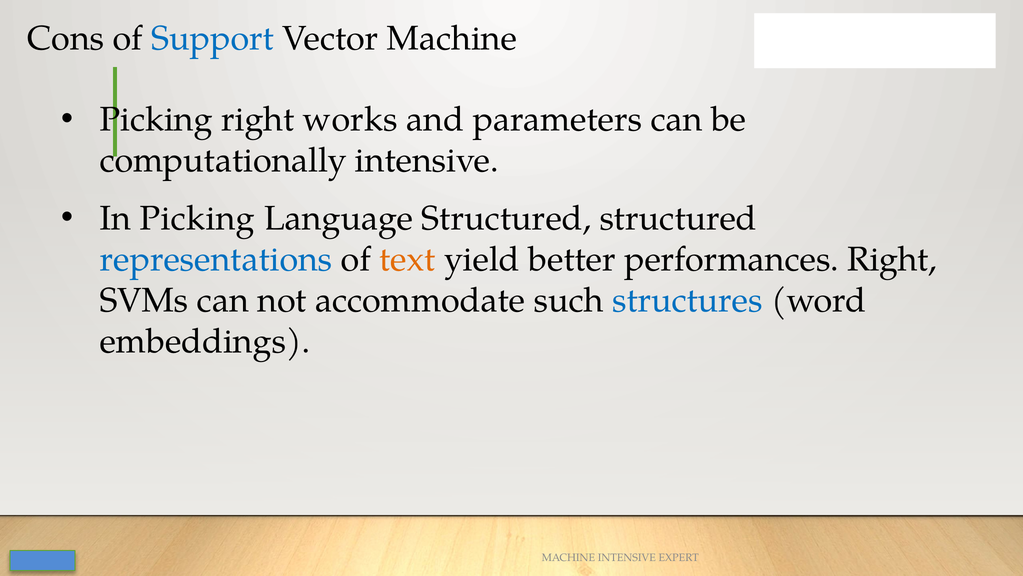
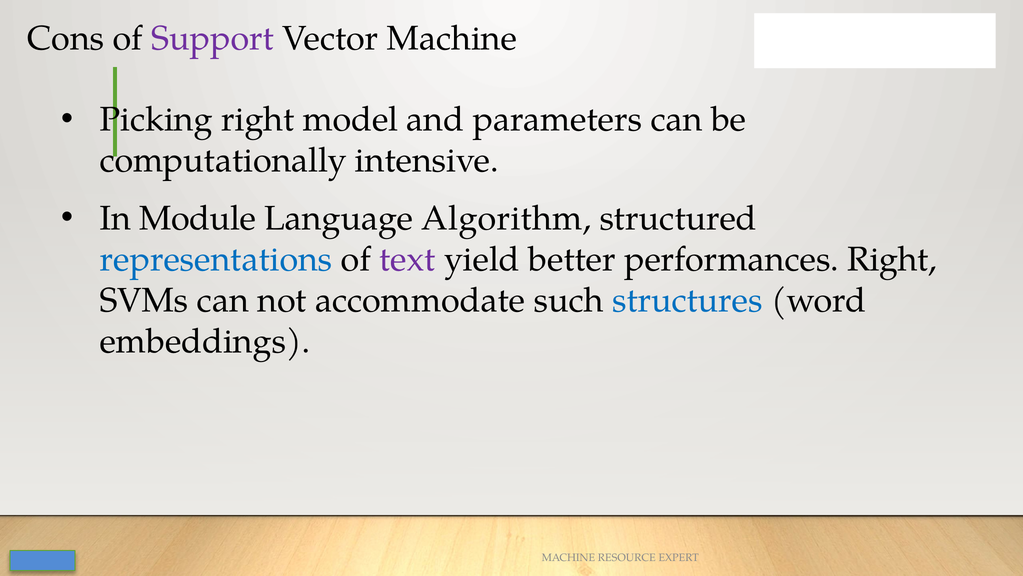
Support colour: blue -> purple
works: works -> model
In Picking: Picking -> Module
Language Structured: Structured -> Algorithm
text colour: orange -> purple
MACHINE INTENSIVE: INTENSIVE -> RESOURCE
